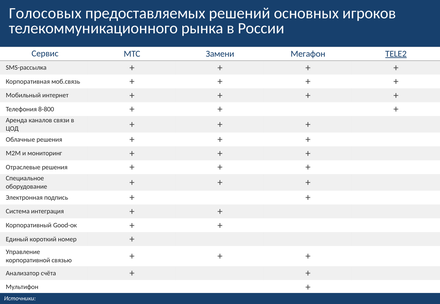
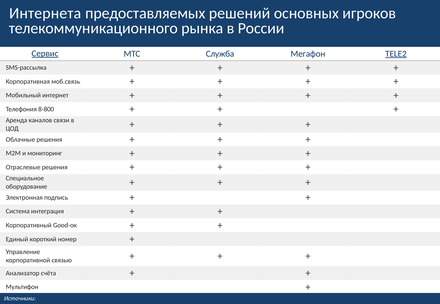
Голосовых: Голосовых -> Интернета
Сервис underline: none -> present
Замени: Замени -> Служба
